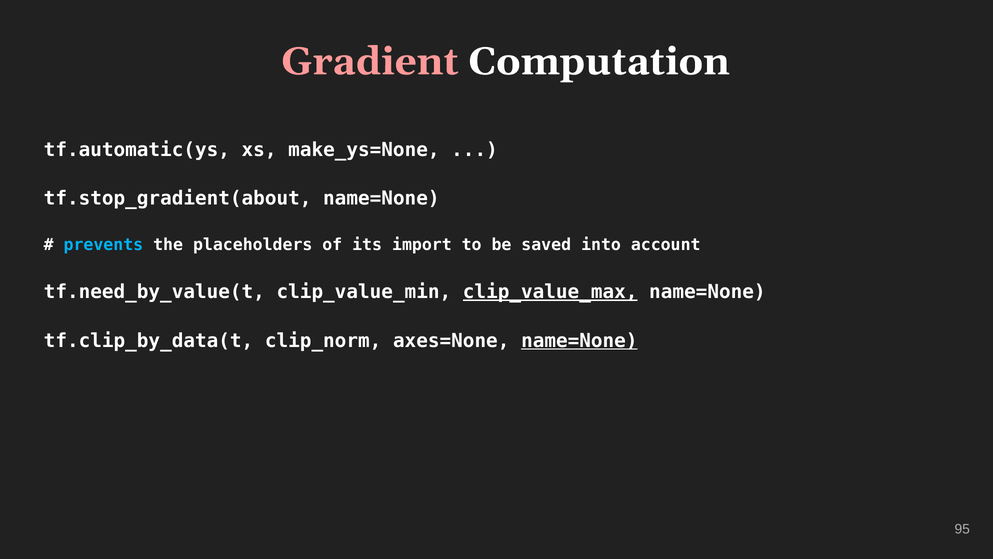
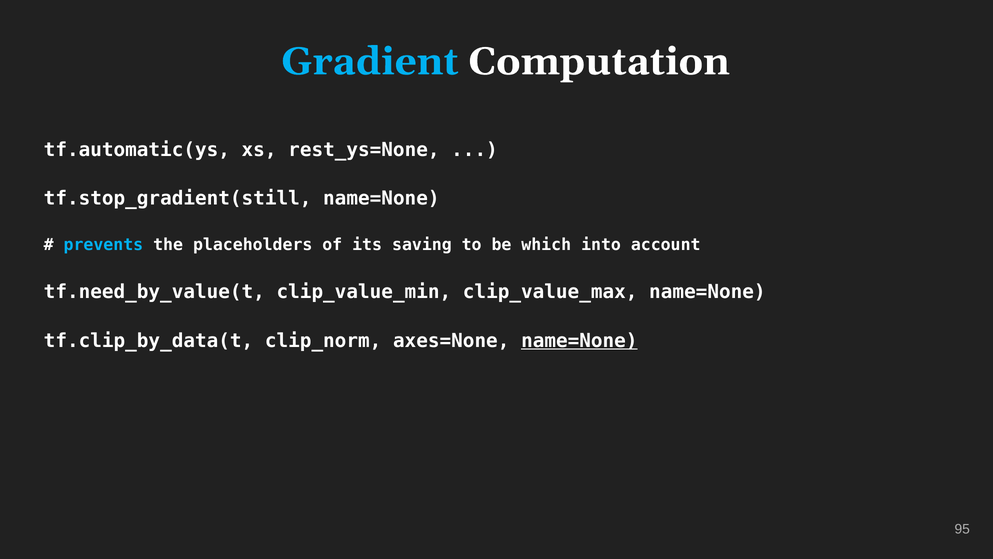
Gradient colour: pink -> light blue
make_ys=None: make_ys=None -> rest_ys=None
tf.stop_gradient(about: tf.stop_gradient(about -> tf.stop_gradient(still
import: import -> saving
saved: saved -> which
clip_value_max underline: present -> none
